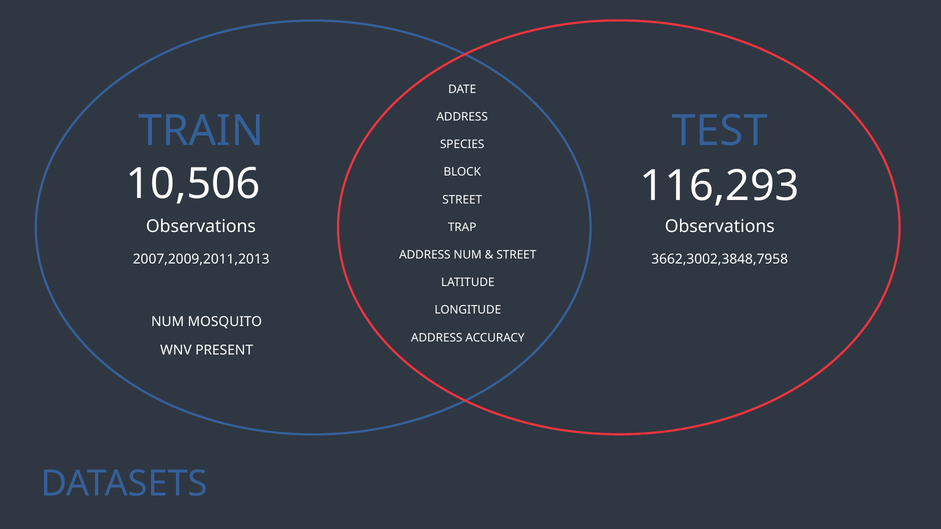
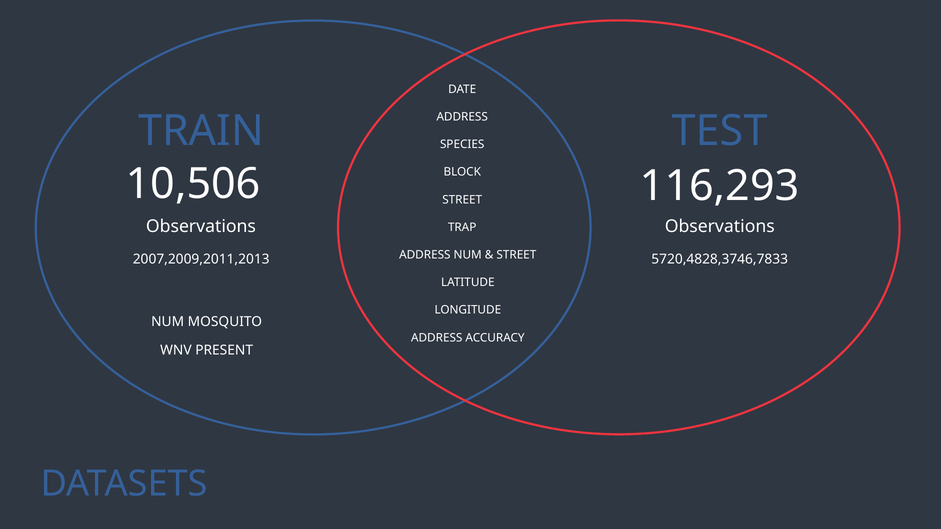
3662,3002,3848,7958: 3662,3002,3848,7958 -> 5720,4828,3746,7833
